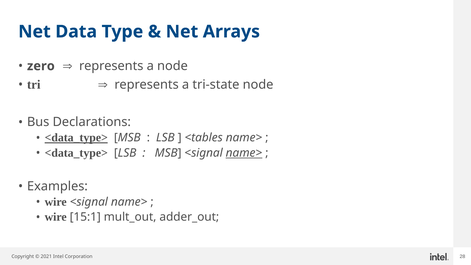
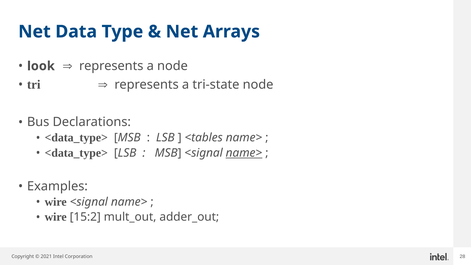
zero: zero -> look
<data_type> at (76, 138) underline: present -> none
15:1: 15:1 -> 15:2
